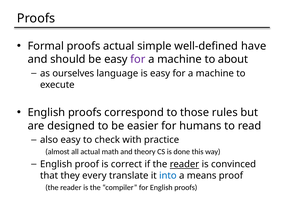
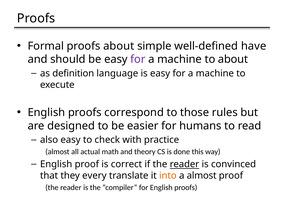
proofs actual: actual -> about
ourselves: ourselves -> definition
into colour: blue -> orange
a means: means -> almost
